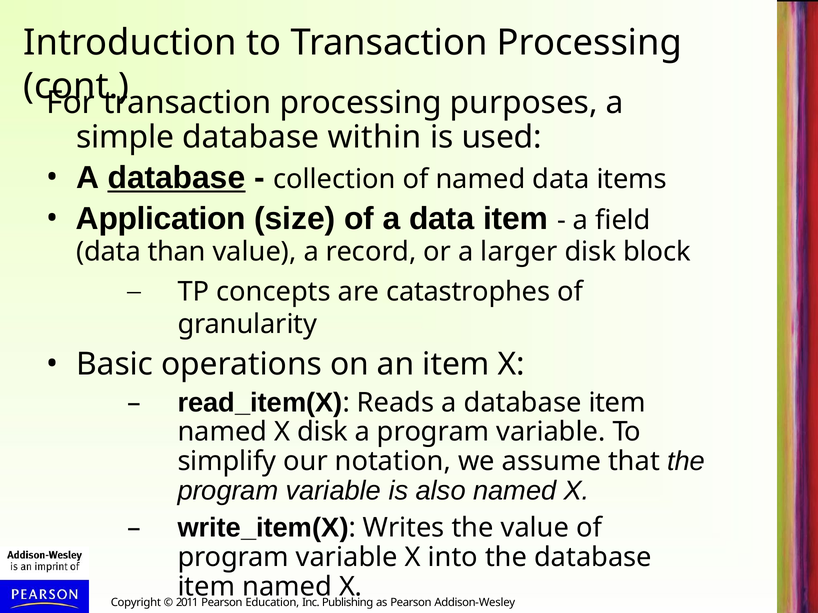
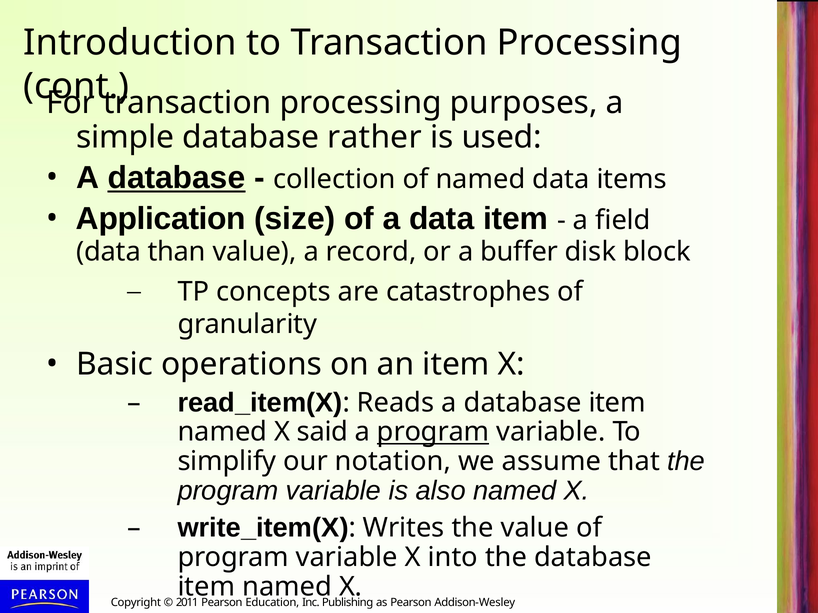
within: within -> rather
larger: larger -> buffer
X disk: disk -> said
program at (433, 432) underline: none -> present
